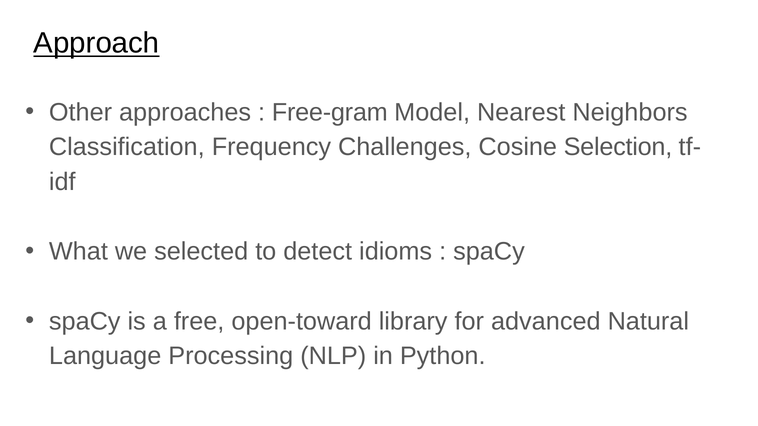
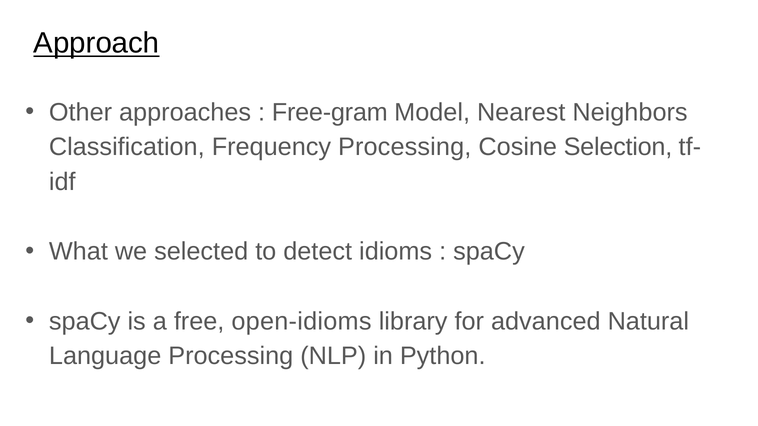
Frequency Challenges: Challenges -> Processing
open-toward: open-toward -> open-idioms
